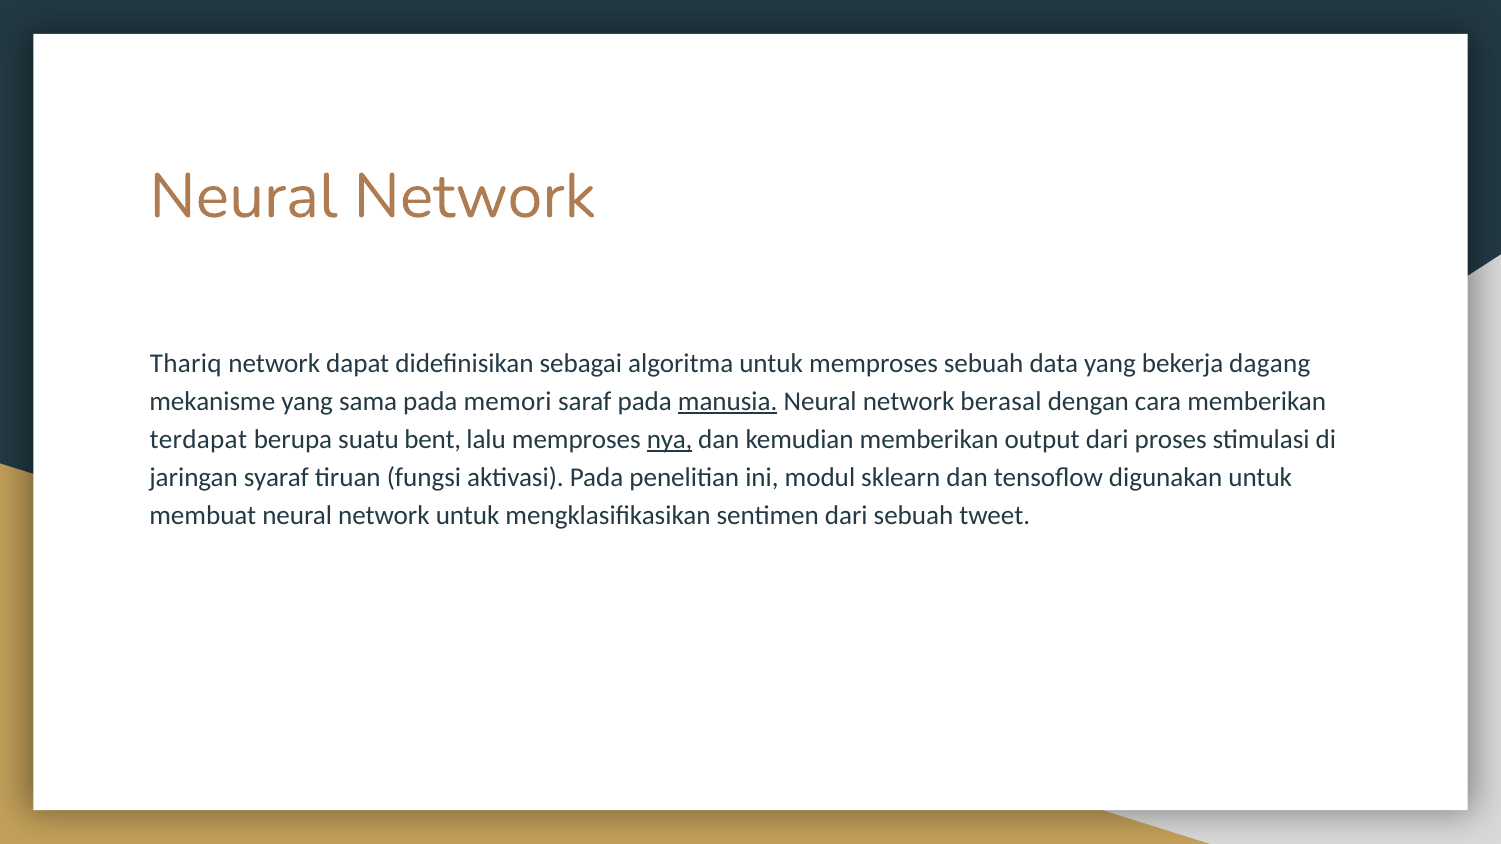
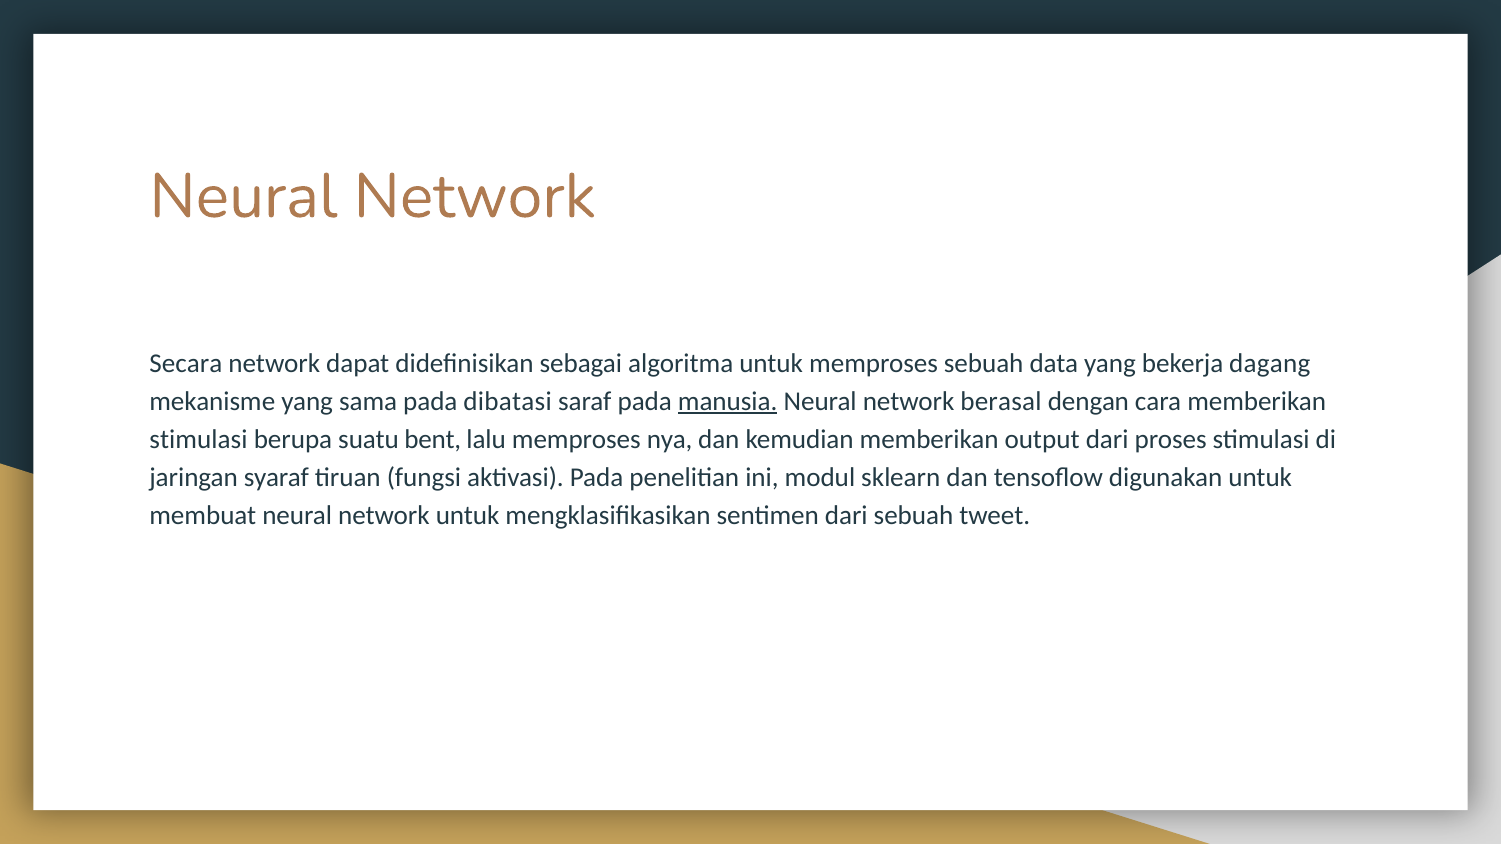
Thariq: Thariq -> Secara
memori: memori -> dibatasi
terdapat at (198, 439): terdapat -> stimulasi
nya underline: present -> none
